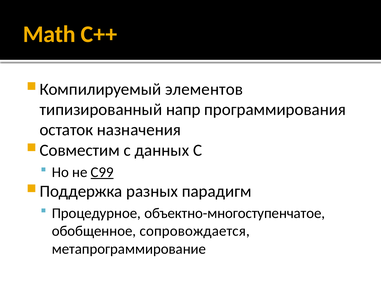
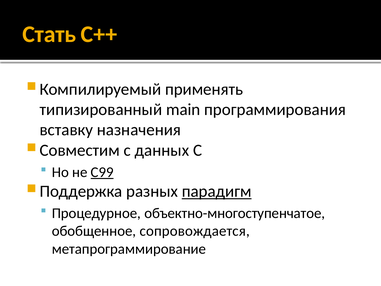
Math: Math -> Стать
элементов: элементов -> применять
напр: напр -> main
остаток: остаток -> вставку
парадигм underline: none -> present
